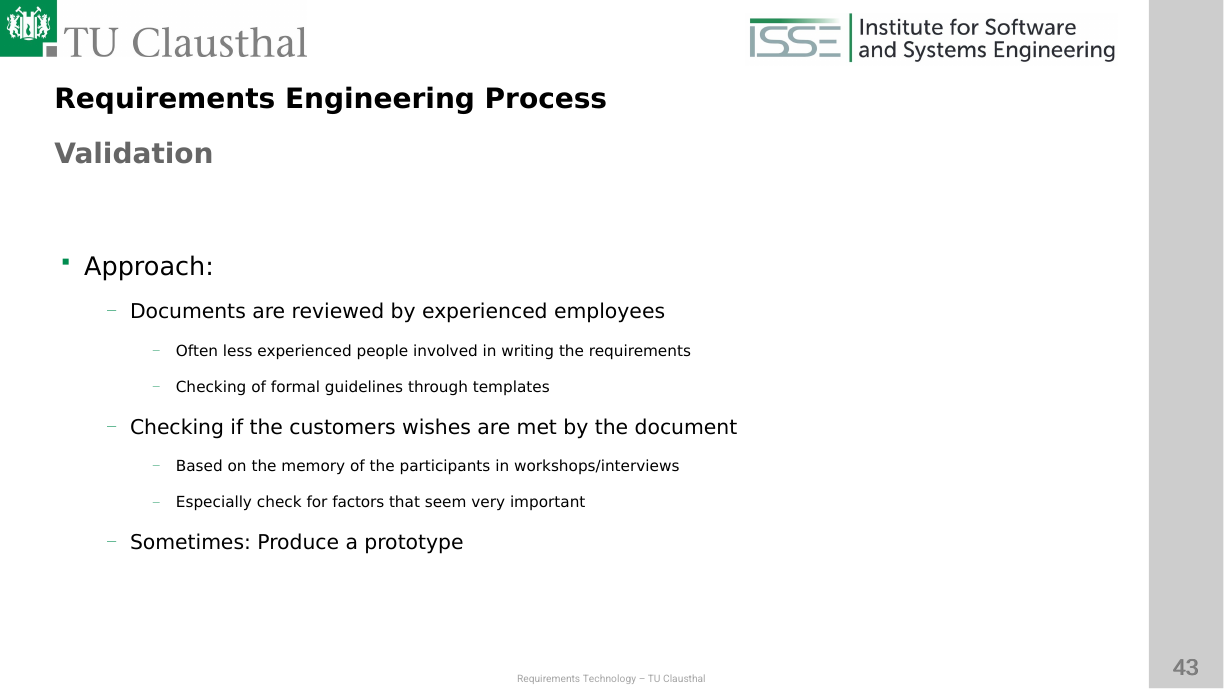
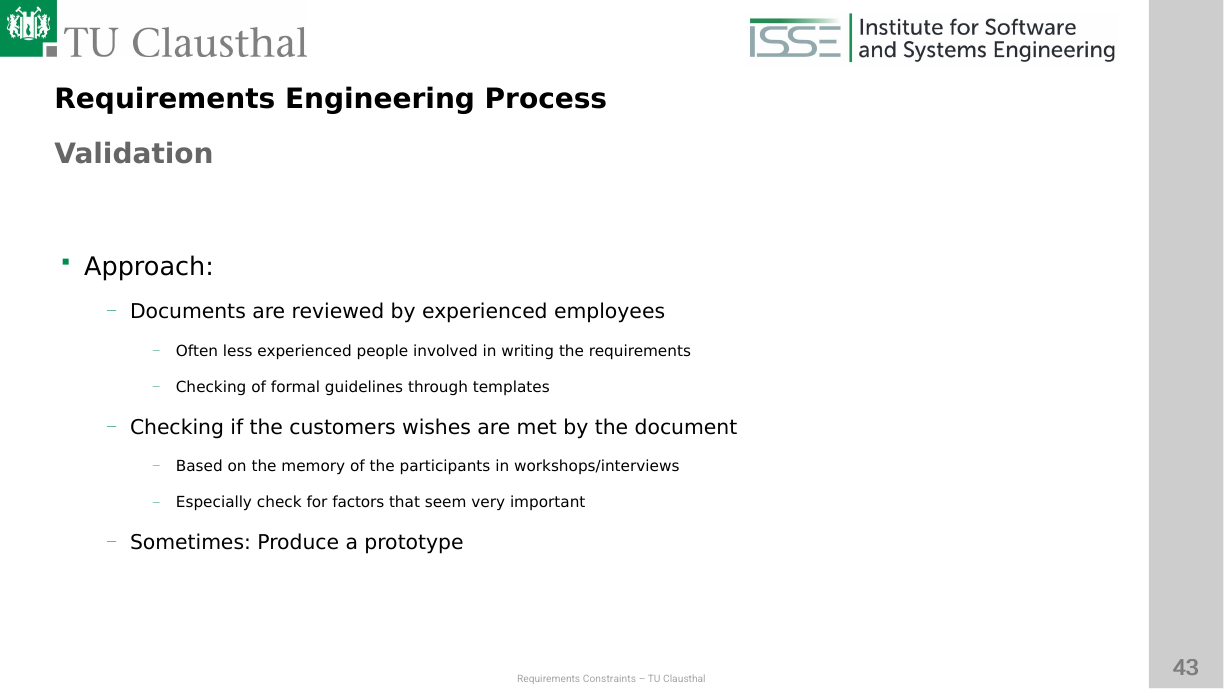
Technology: Technology -> Constraints
